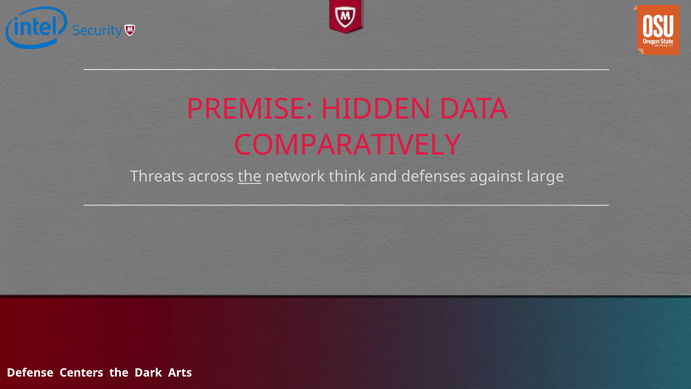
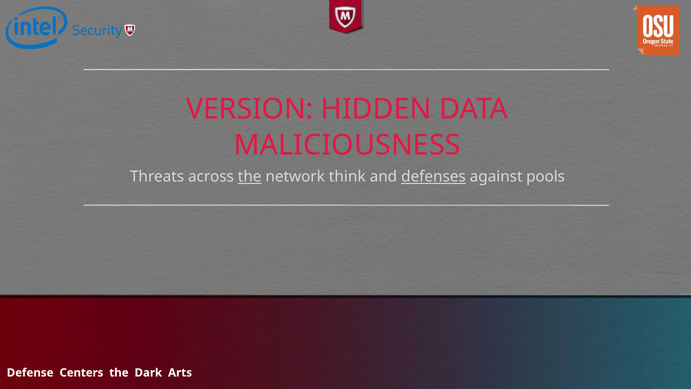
PREMISE: PREMISE -> VERSION
COMPARATIVELY: COMPARATIVELY -> MALICIOUSNESS
defenses underline: none -> present
large: large -> pools
